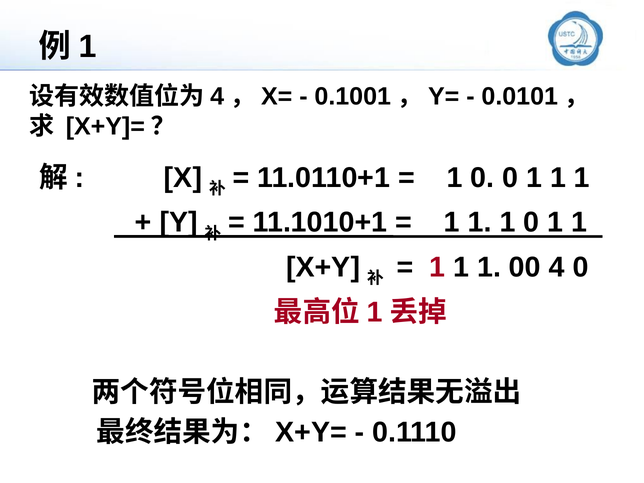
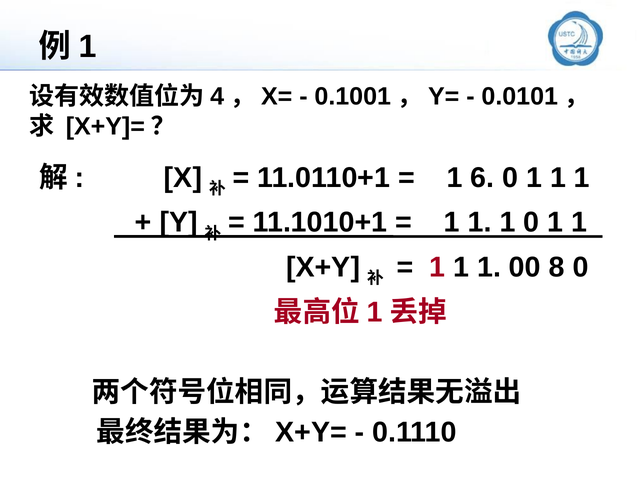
0 at (482, 178): 0 -> 6
00 4: 4 -> 8
